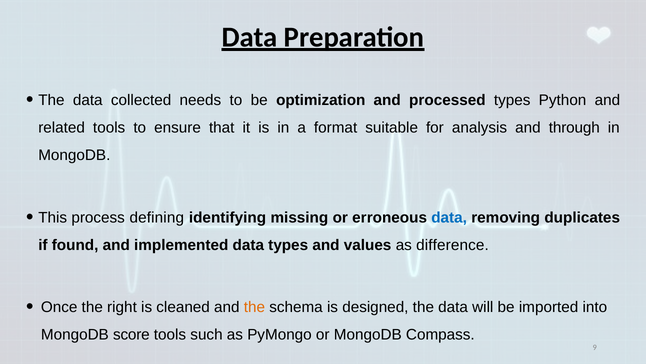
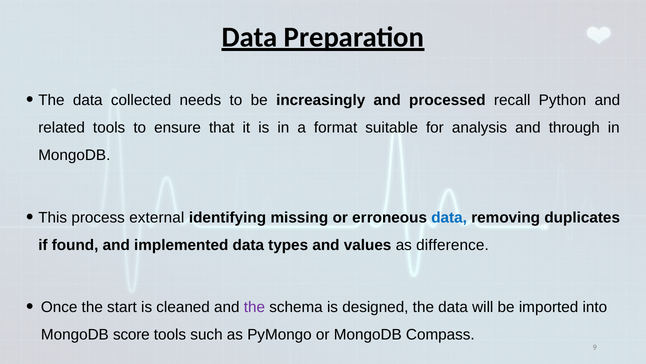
optimization: optimization -> increasingly
processed types: types -> recall
defining: defining -> external
right: right -> start
the at (254, 307) colour: orange -> purple
